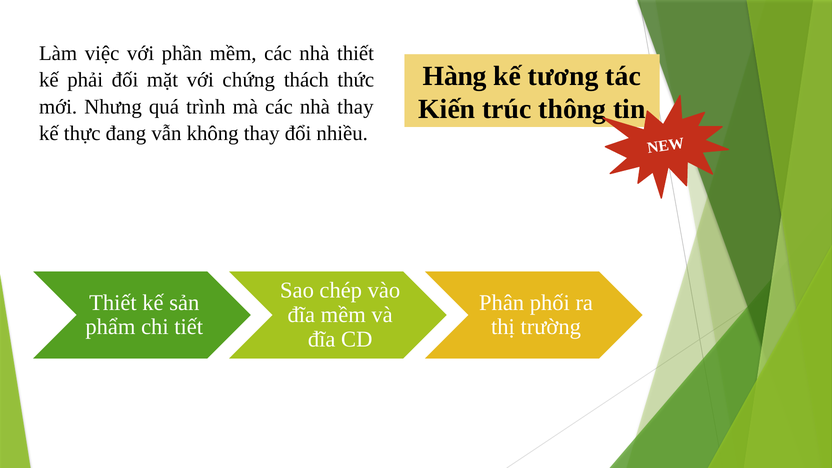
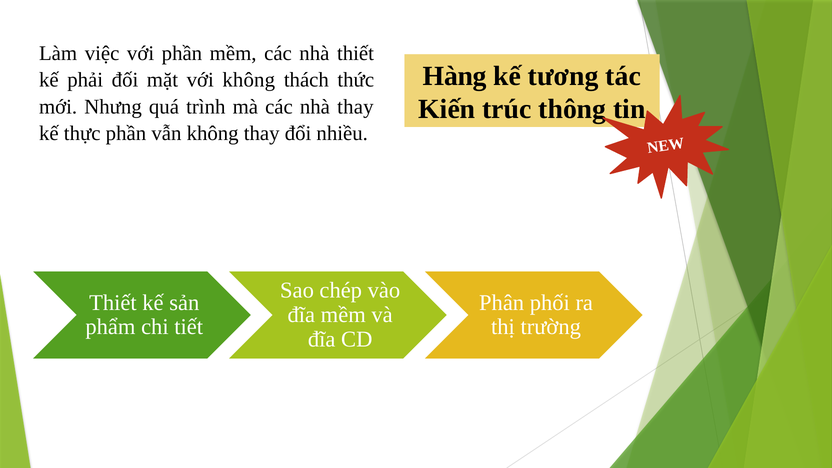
với chứng: chứng -> không
thực đang: đang -> phần
